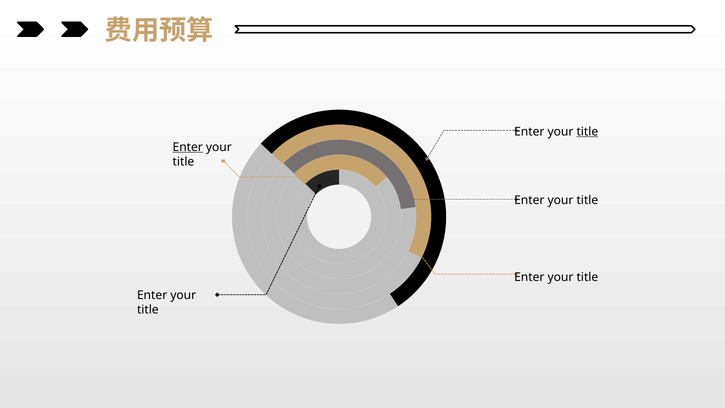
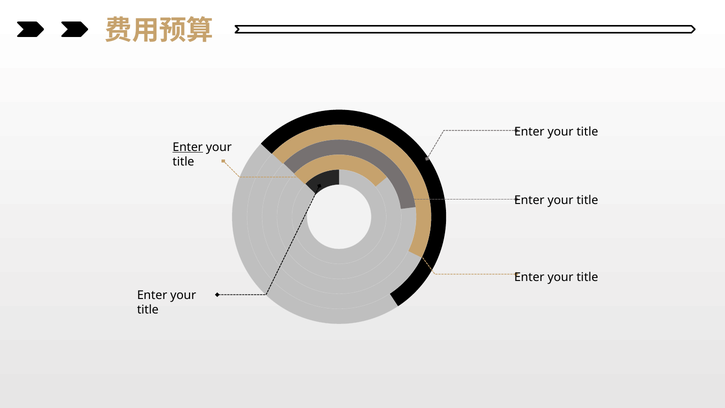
title at (587, 132) underline: present -> none
